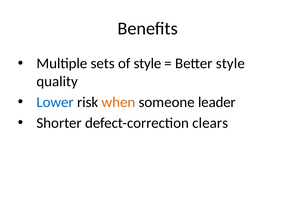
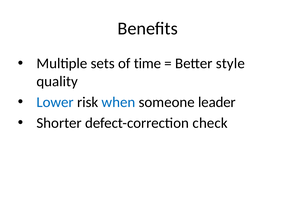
of style: style -> time
when colour: orange -> blue
clears: clears -> check
